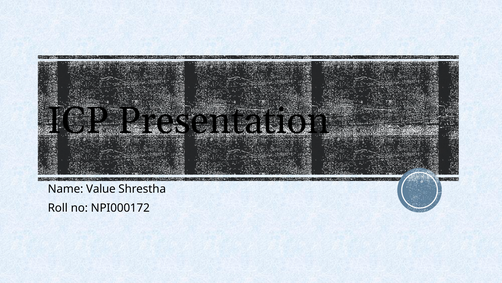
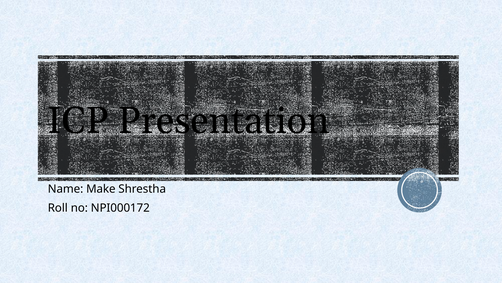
Value: Value -> Make
